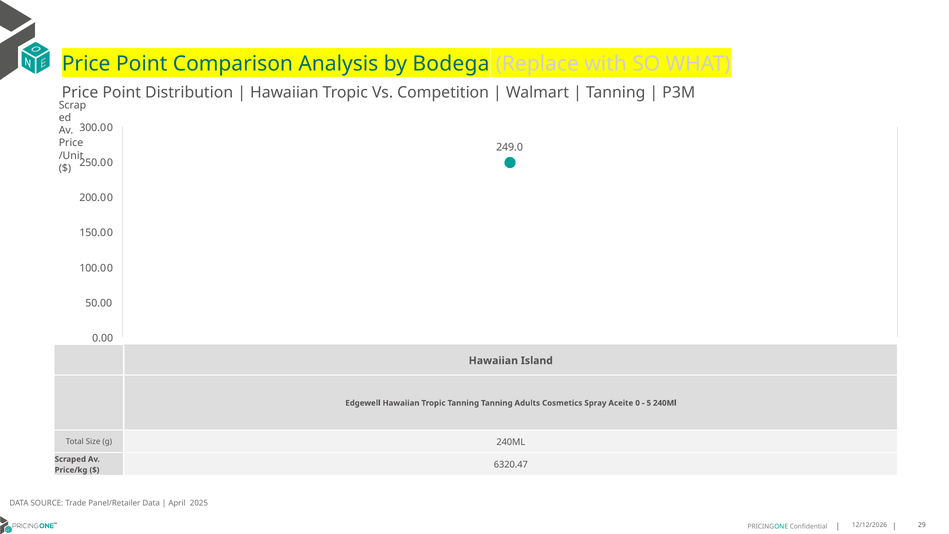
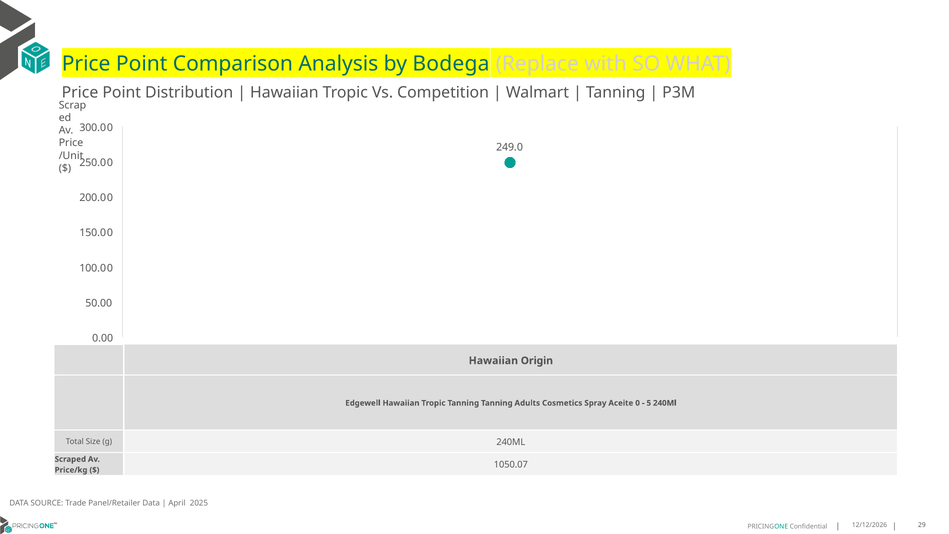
Island: Island -> Origin
6320.47: 6320.47 -> 1050.07
